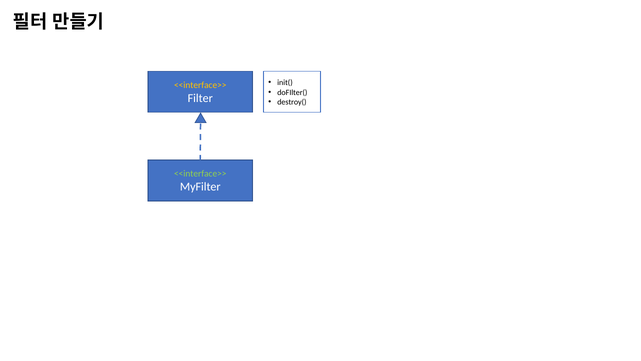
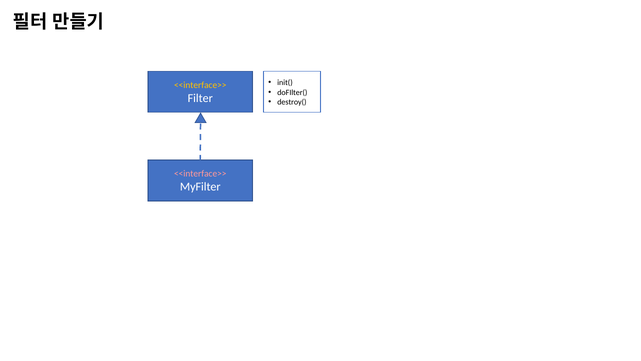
<<interface>> at (200, 174) colour: light green -> pink
